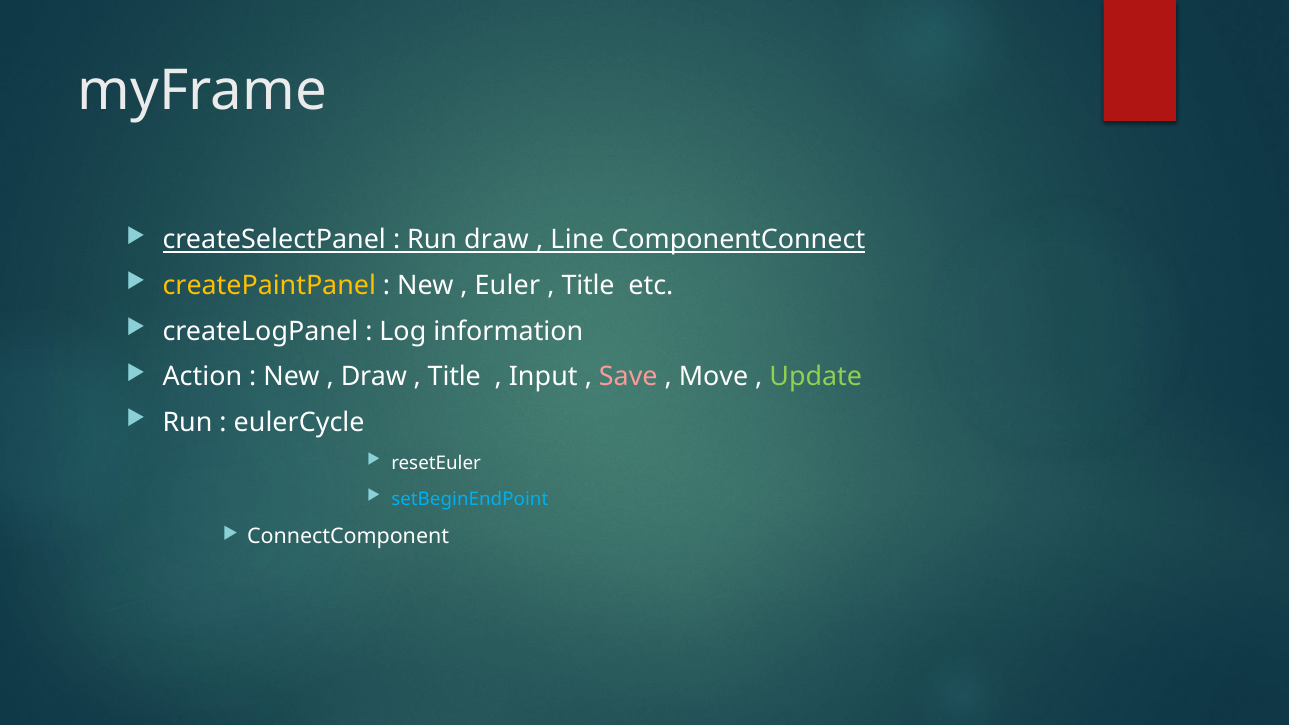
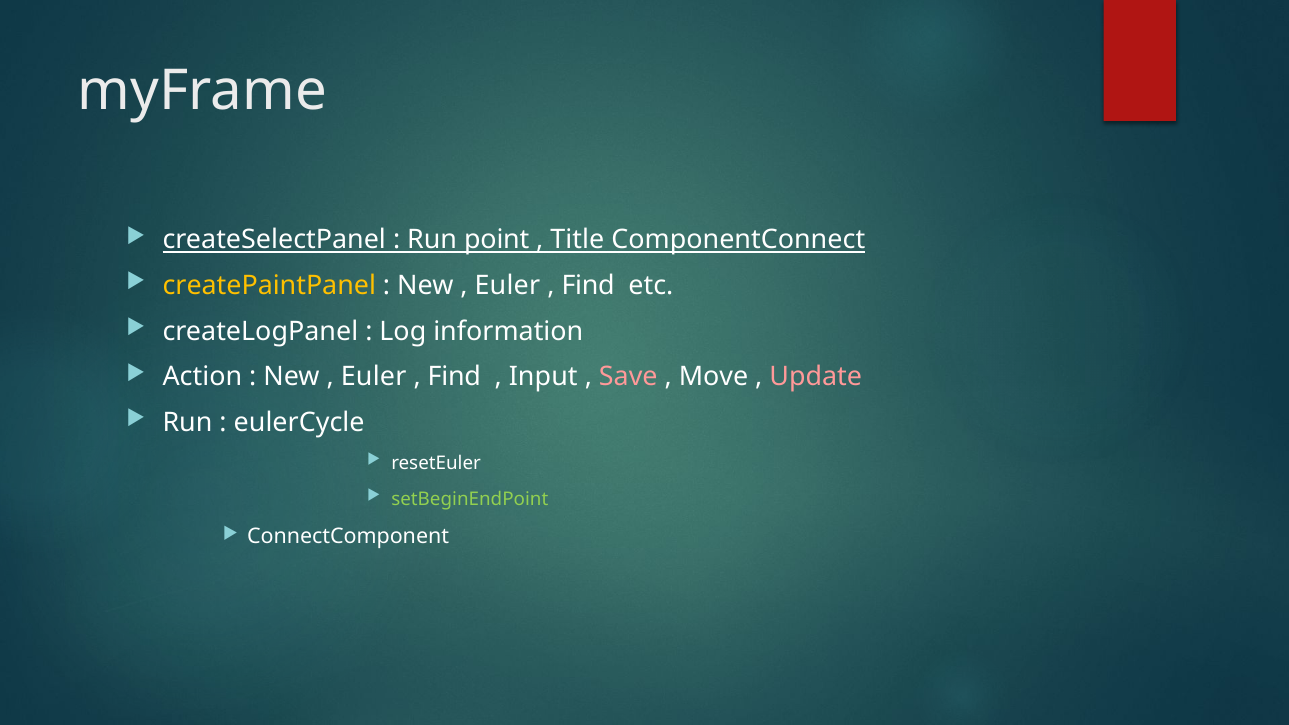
Run draw: draw -> point
Line: Line -> Title
Title at (588, 286): Title -> Find
Draw at (374, 377): Draw -> Euler
Title at (454, 377): Title -> Find
Update colour: light green -> pink
setBeginEndPoint colour: light blue -> light green
